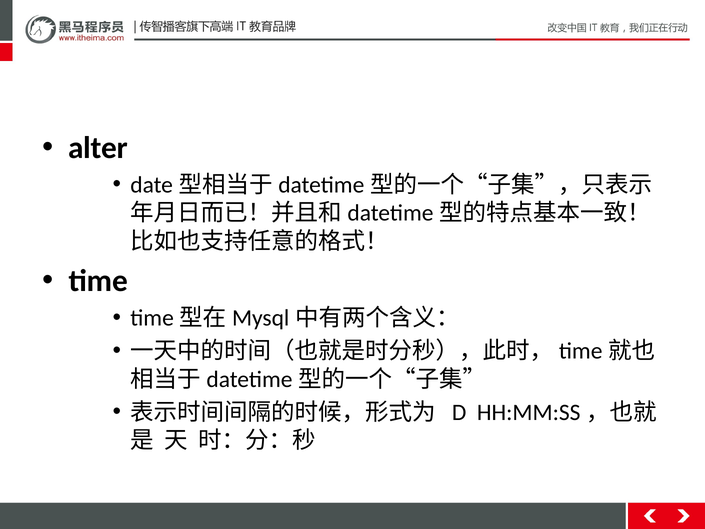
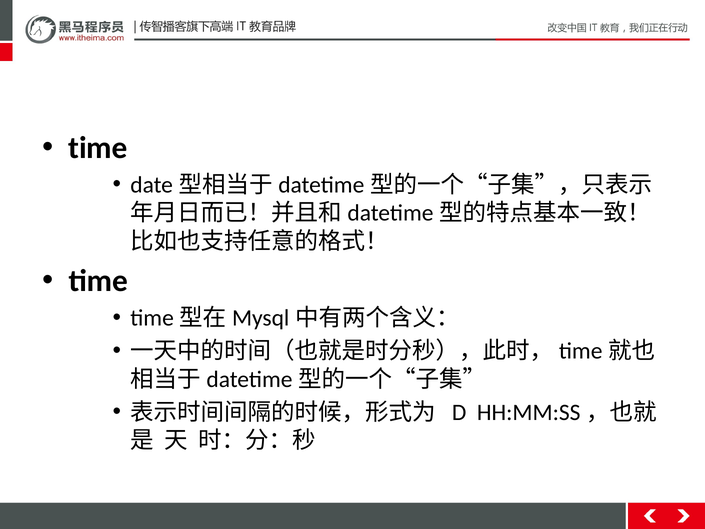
alter at (98, 148): alter -> time
